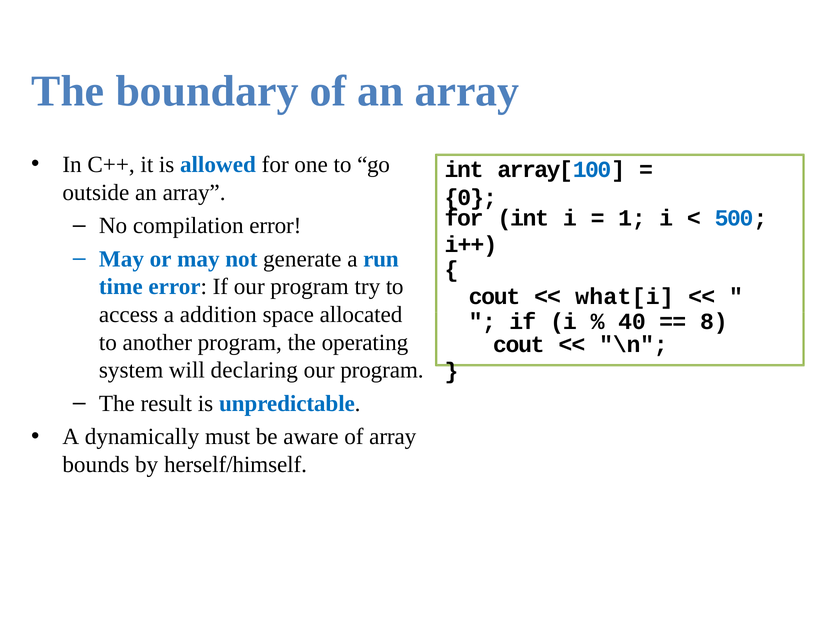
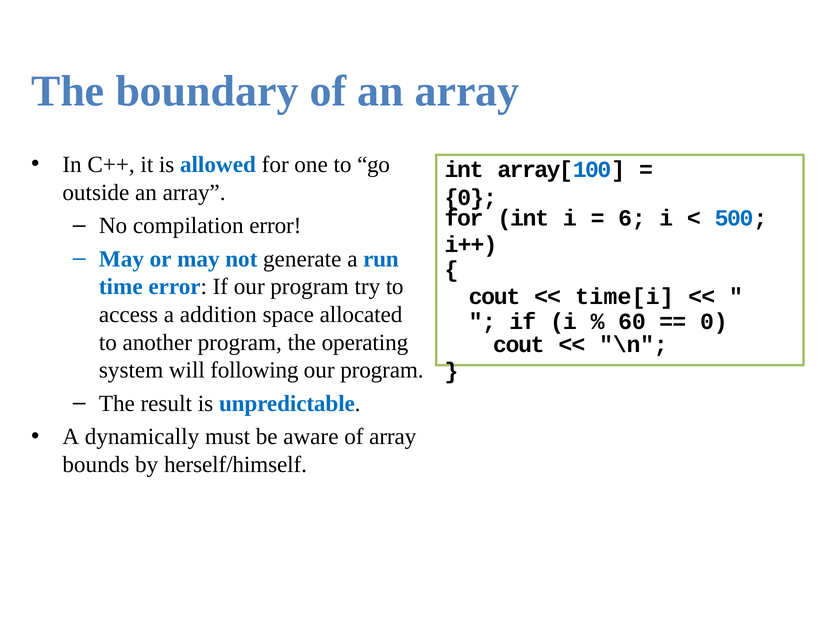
1: 1 -> 6
what[i: what[i -> time[i
40: 40 -> 60
8 at (714, 321): 8 -> 0
declaring: declaring -> following
